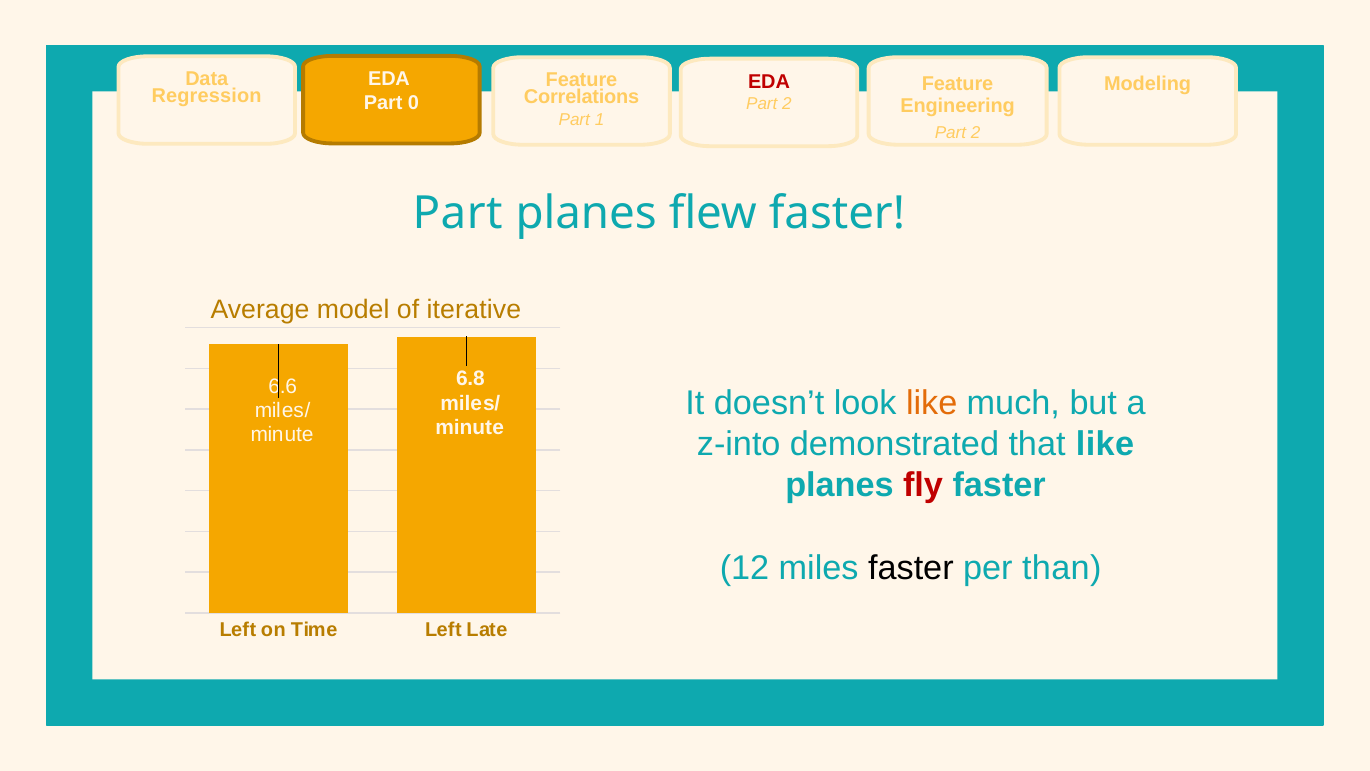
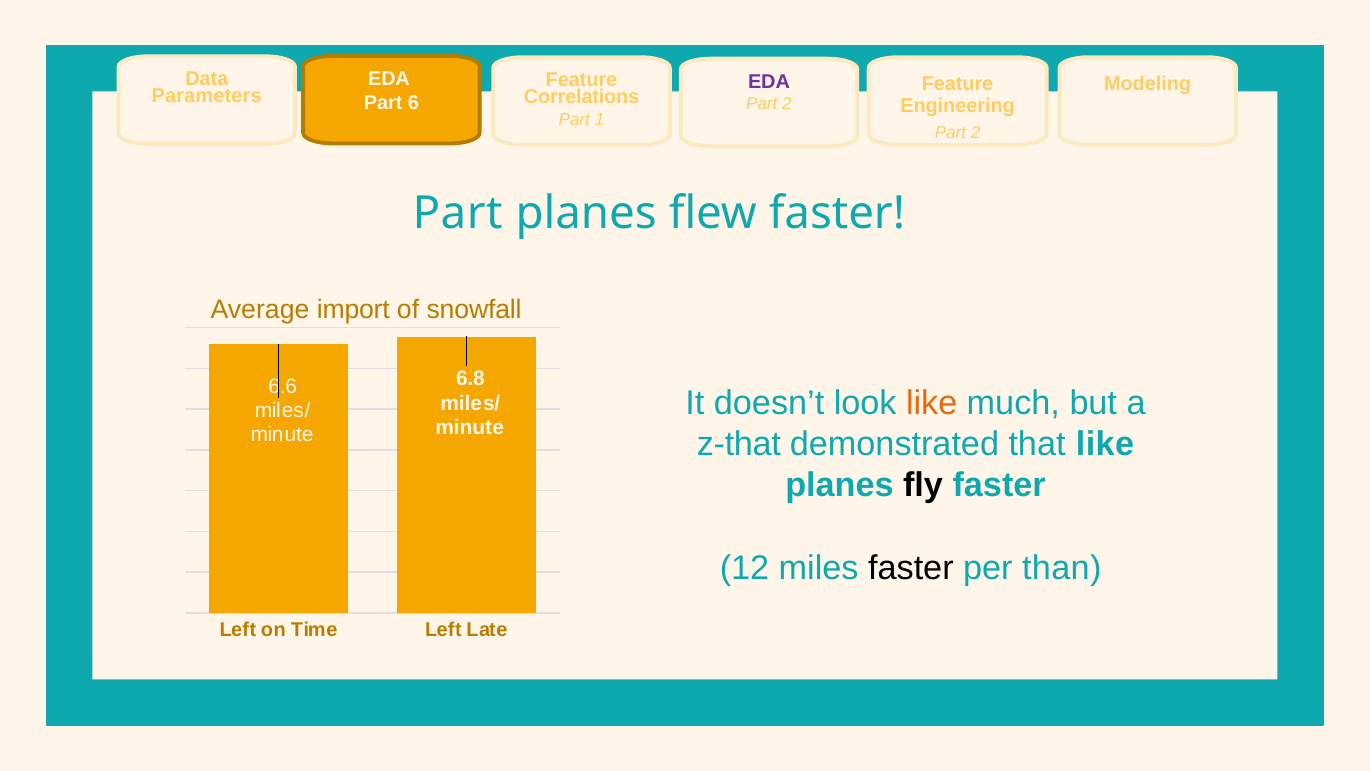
EDA at (769, 81) colour: red -> purple
Regression: Regression -> Parameters
0: 0 -> 6
model: model -> import
iterative: iterative -> snowfall
z-into: z-into -> z-that
fly colour: red -> black
